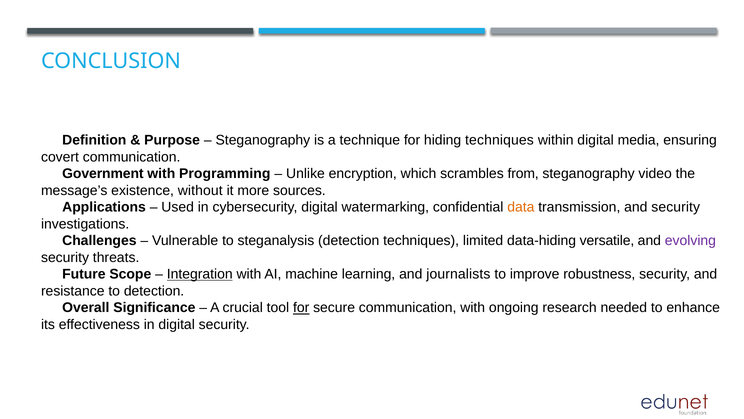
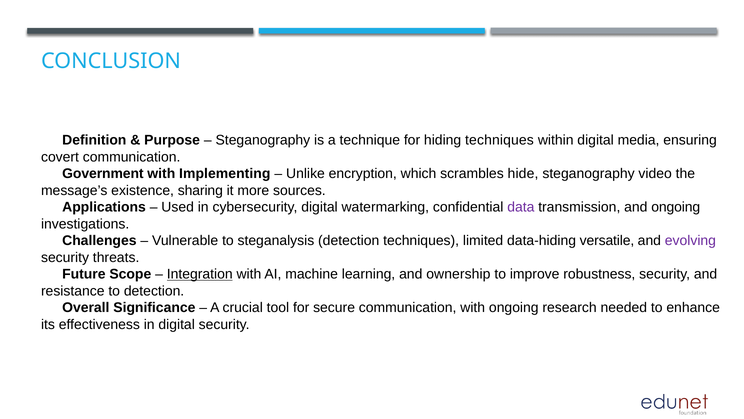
Programming: Programming -> Implementing
from: from -> hide
without: without -> sharing
data colour: orange -> purple
and security: security -> ongoing
journalists: journalists -> ownership
for at (301, 307) underline: present -> none
